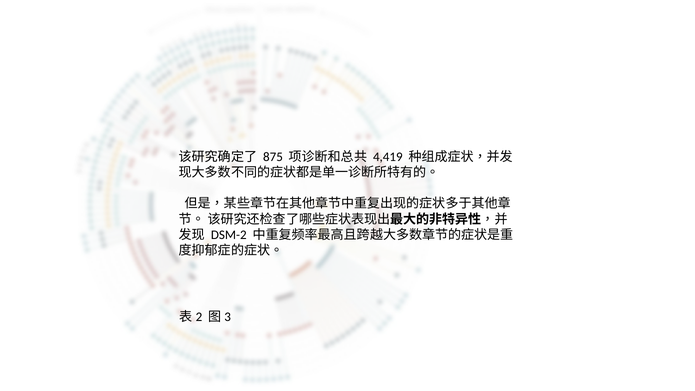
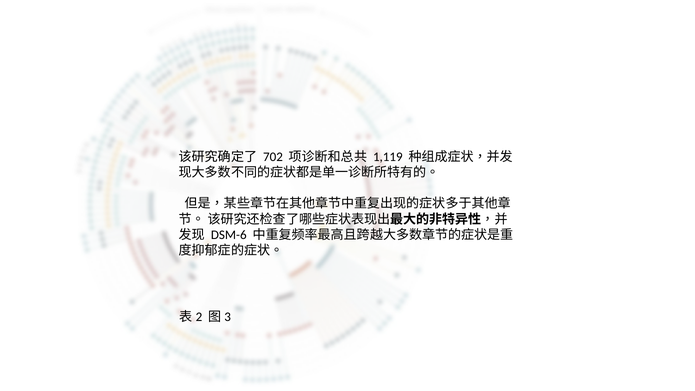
875: 875 -> 702
4,419: 4,419 -> 1,119
DSM-2: DSM-2 -> DSM-6
